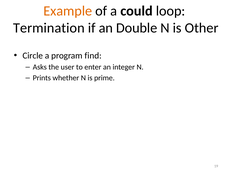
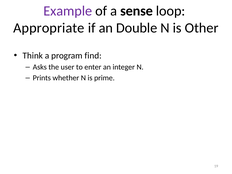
Example colour: orange -> purple
could: could -> sense
Termination: Termination -> Appropriate
Circle: Circle -> Think
